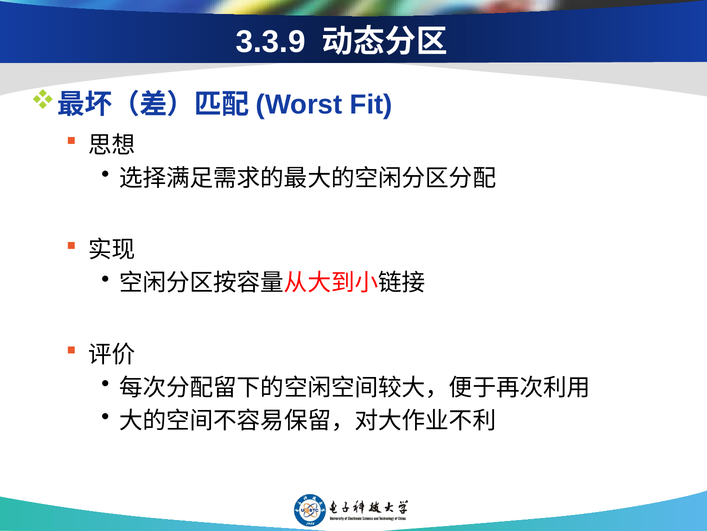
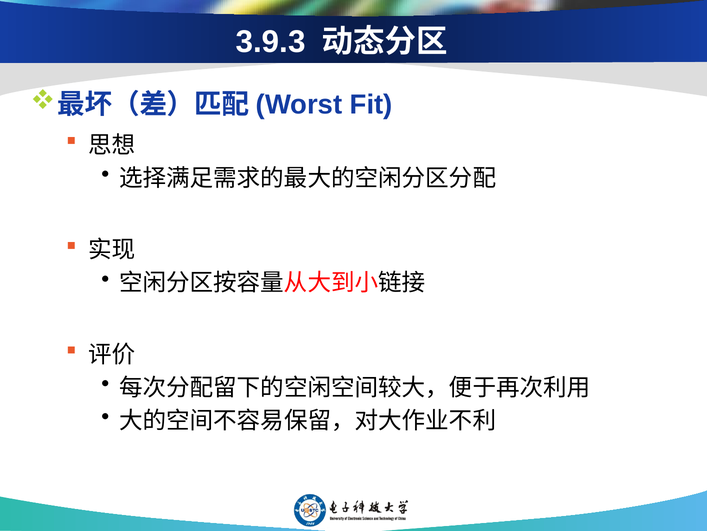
3.3.9: 3.3.9 -> 3.9.3
